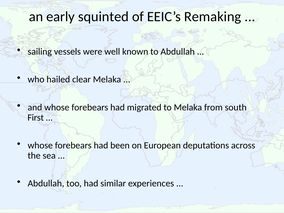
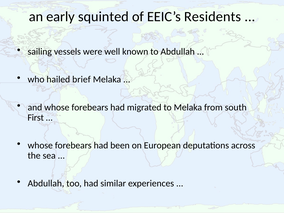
Remaking: Remaking -> Residents
clear: clear -> brief
